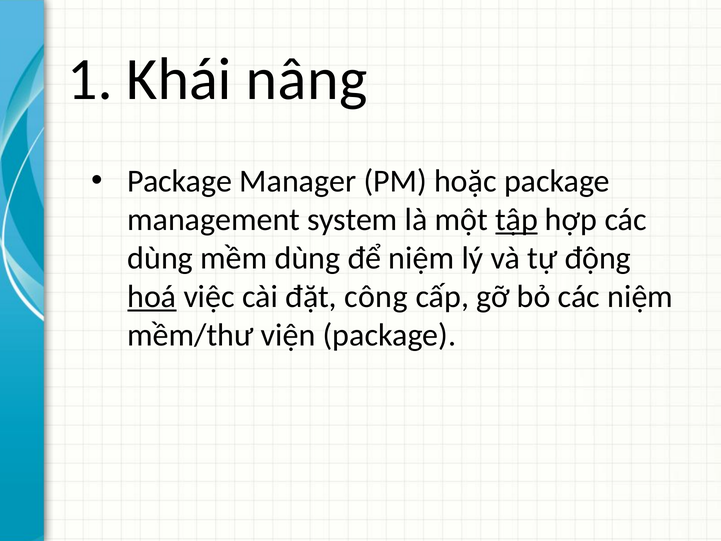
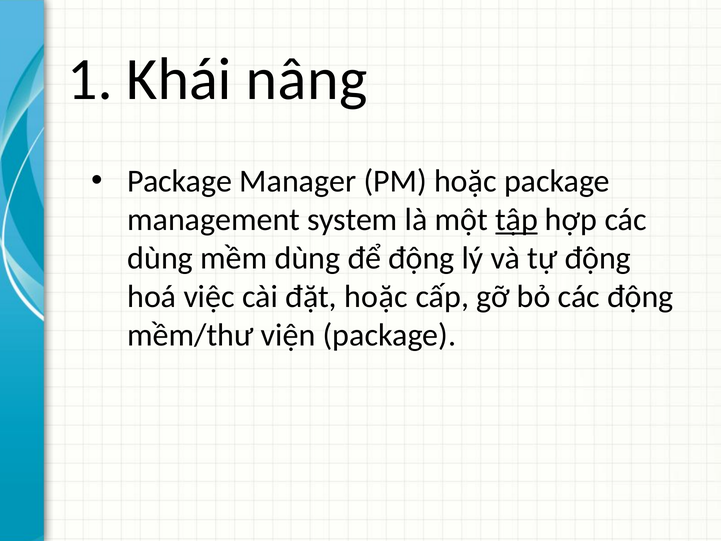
để niệm: niệm -> động
hoá underline: present -> none
đặt công: công -> hoặc
các niệm: niệm -> động
